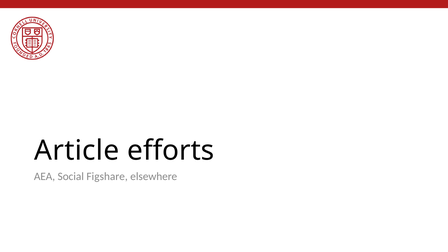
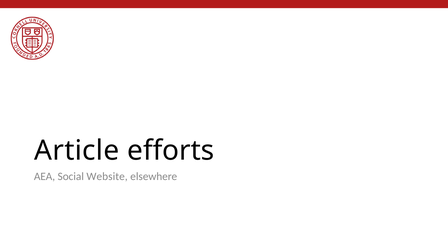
Figshare: Figshare -> Website
